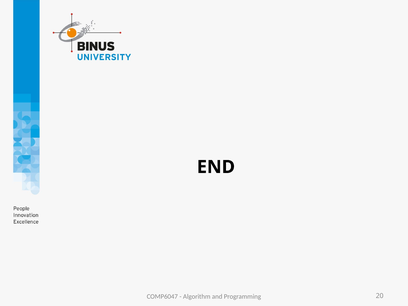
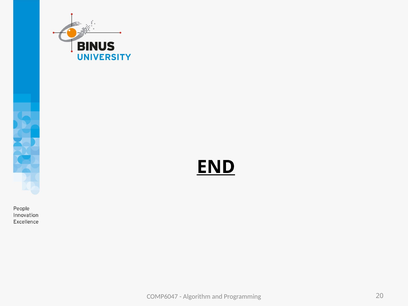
END underline: none -> present
